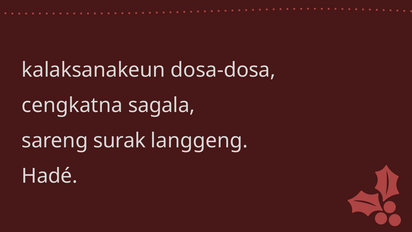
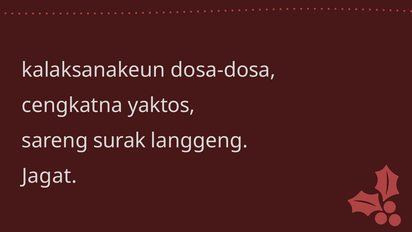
sagala: sagala -> yaktos
Hadé: Hadé -> Jagat
